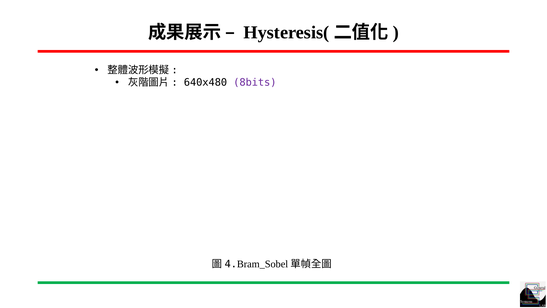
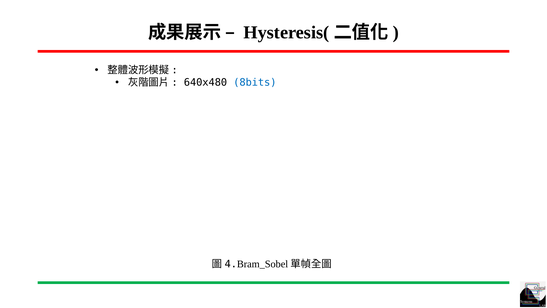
8bits colour: purple -> blue
